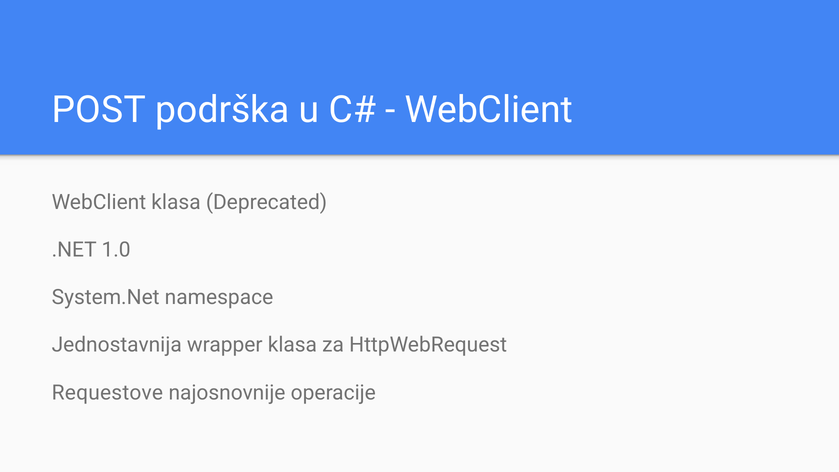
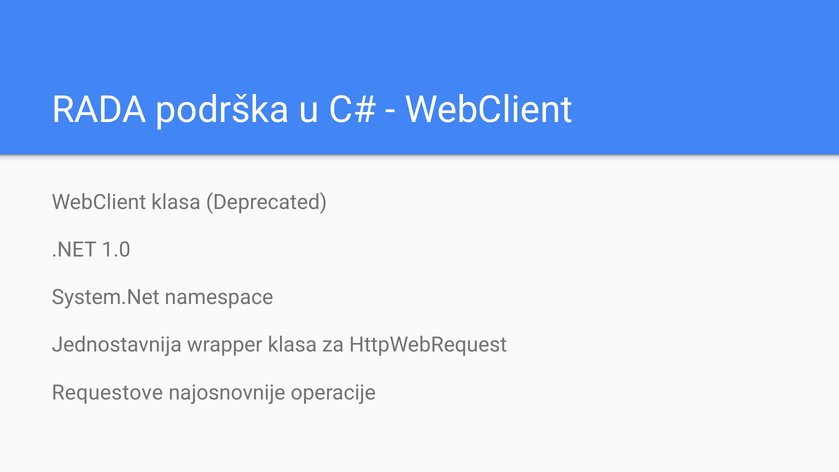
POST: POST -> RADA
